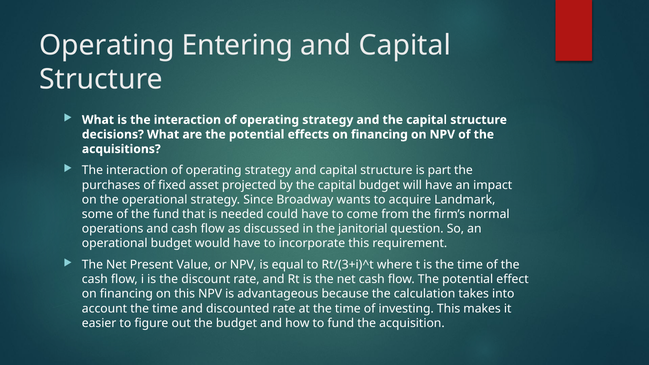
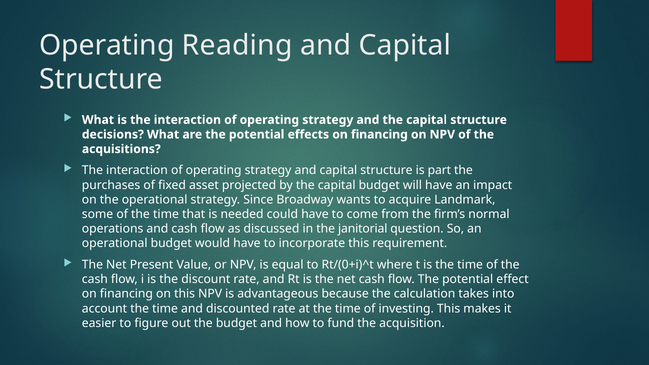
Entering: Entering -> Reading
of the fund: fund -> time
Rt/(3+i)^t: Rt/(3+i)^t -> Rt/(0+i)^t
